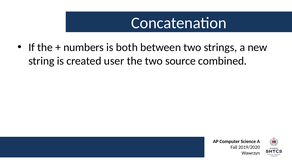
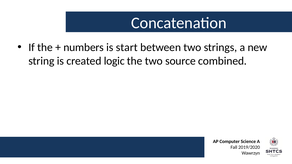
both: both -> start
user: user -> logic
